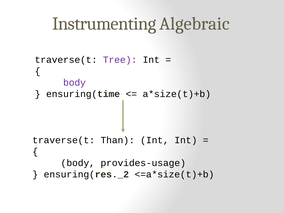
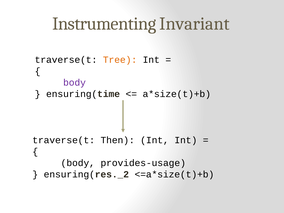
Algebraic: Algebraic -> Invariant
Tree colour: purple -> orange
Than: Than -> Then
